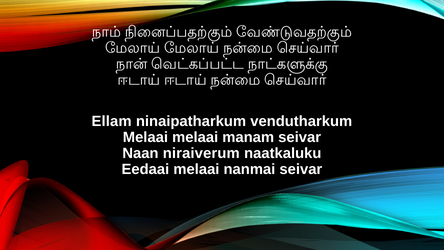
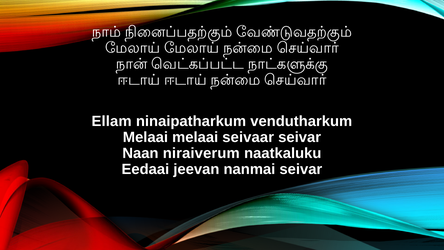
manam: manam -> seivaar
Eedaai melaai: melaai -> jeevan
